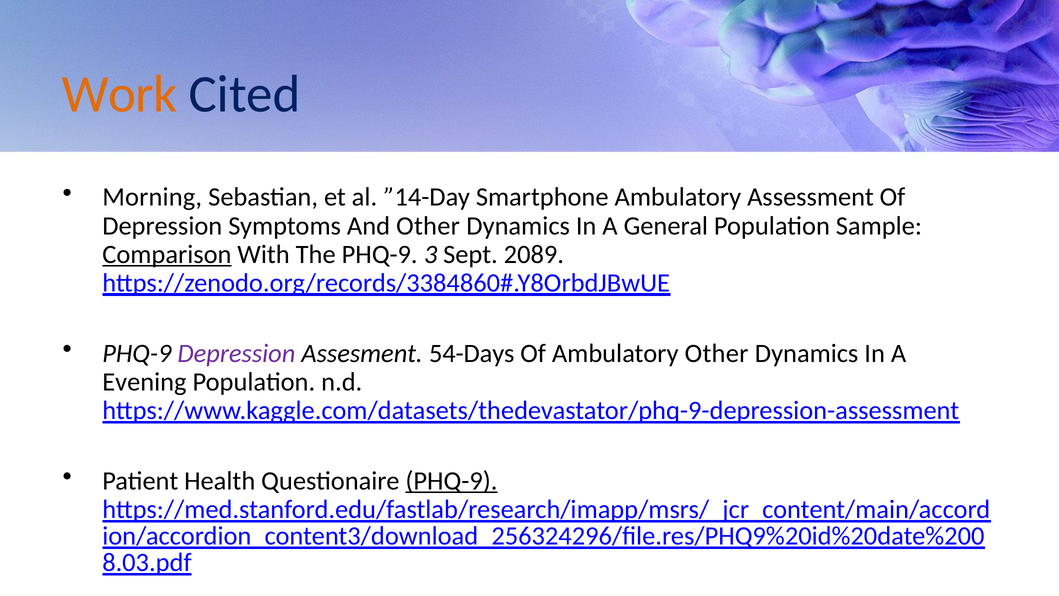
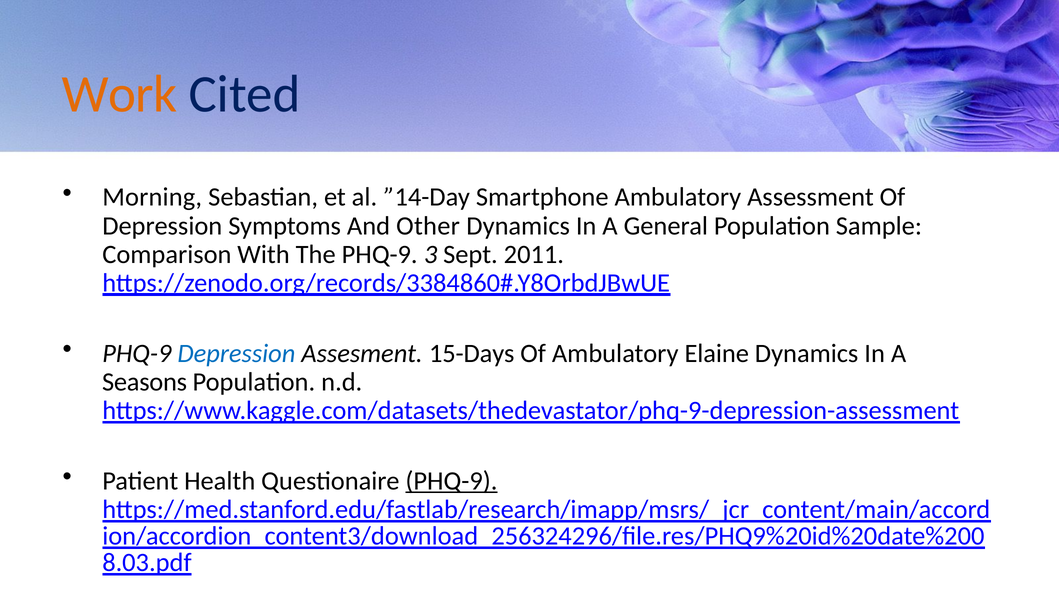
Comparison underline: present -> none
2089: 2089 -> 2011
Depression at (236, 353) colour: purple -> blue
54-Days: 54-Days -> 15-Days
Ambulatory Other: Other -> Elaine
Evening: Evening -> Seasons
